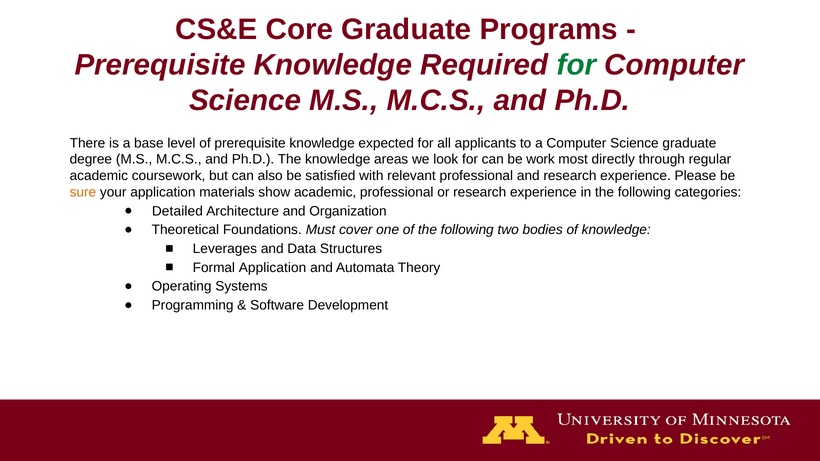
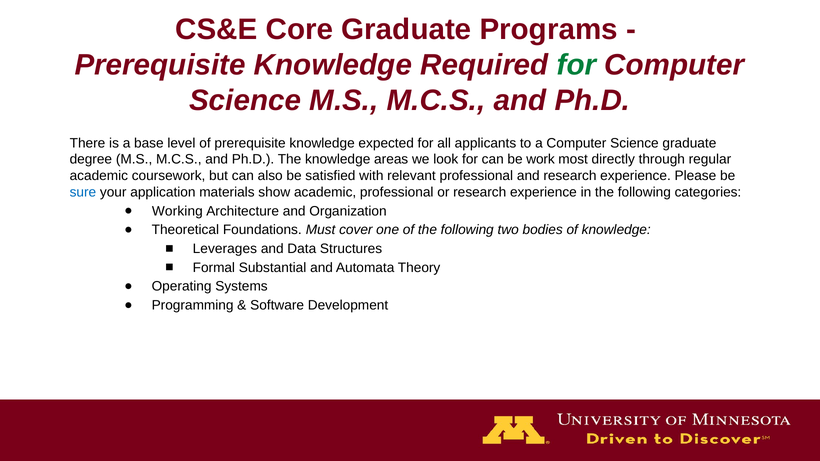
sure colour: orange -> blue
Detailed: Detailed -> Working
Formal Application: Application -> Substantial
